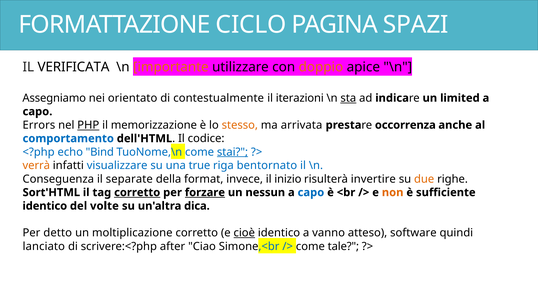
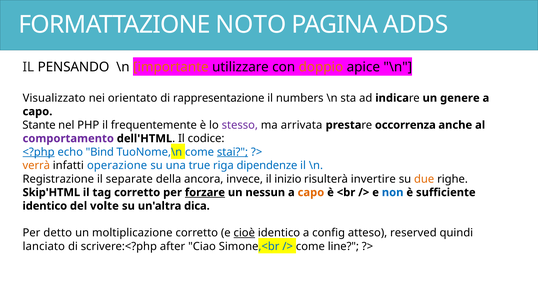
CICLO: CICLO -> NOTO
SPAZI: SPAZI -> ADDS
VERIFICATA: VERIFICATA -> PENSANDO
Assegniamo: Assegniamo -> Visualizzato
contestualmente: contestualmente -> rappresentazione
iterazioni: iterazioni -> numbers
sta underline: present -> none
limited: limited -> genere
Errors: Errors -> Stante
PHP underline: present -> none
memorizzazione: memorizzazione -> frequentemente
stesso colour: orange -> purple
comportamento colour: blue -> purple
<?php underline: none -> present
visualizzare: visualizzare -> operazione
bentornato: bentornato -> dipendenze
Conseguenza: Conseguenza -> Registrazione
format: format -> ancora
Sort'HTML: Sort'HTML -> Skip'HTML
corretto at (137, 192) underline: present -> none
capo at (311, 192) colour: blue -> orange
non colour: orange -> blue
vanno: vanno -> config
software: software -> reserved
tale: tale -> line
